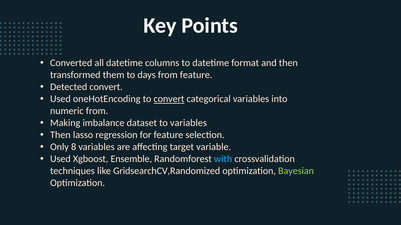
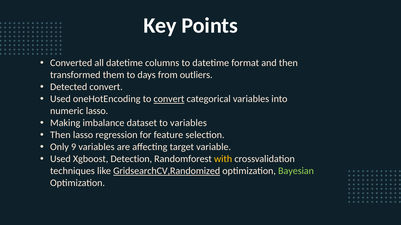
from feature: feature -> outliers
numeric from: from -> lasso
8: 8 -> 9
Ensemble: Ensemble -> Detection
with colour: light blue -> yellow
GridsearchCV,Randomized underline: none -> present
